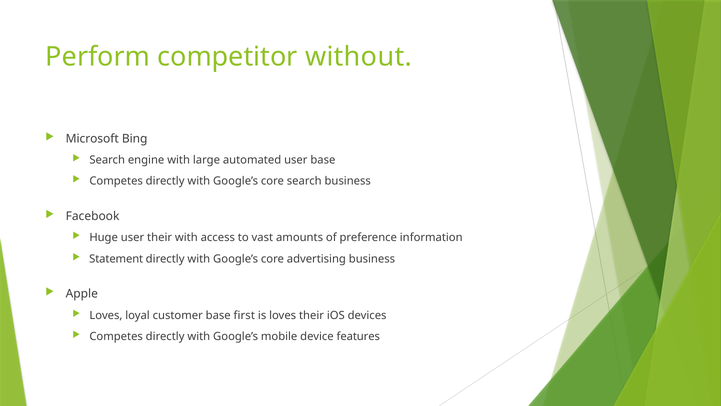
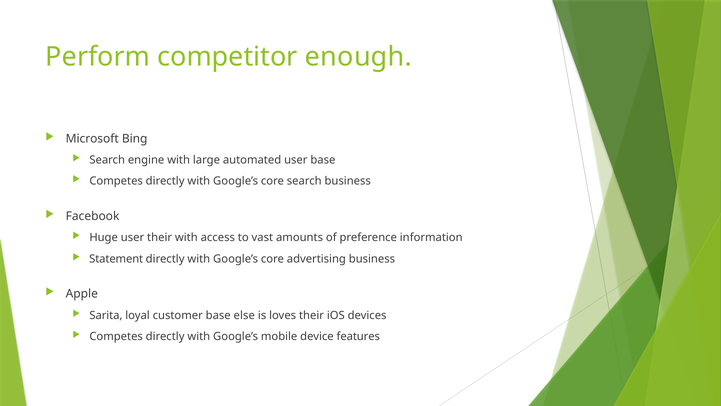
without: without -> enough
Loves at (106, 315): Loves -> Sarita
first: first -> else
